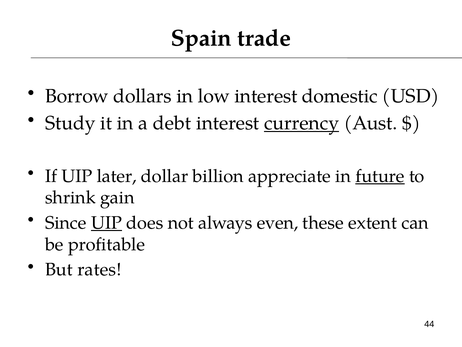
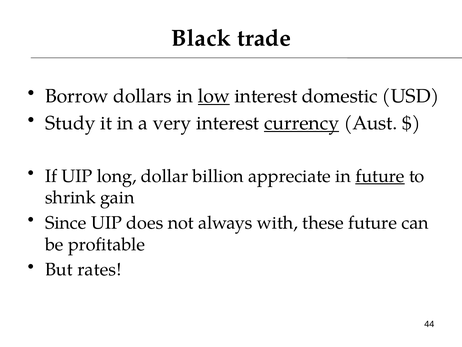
Spain: Spain -> Black
low underline: none -> present
debt: debt -> very
later: later -> long
UIP at (106, 223) underline: present -> none
even: even -> with
these extent: extent -> future
